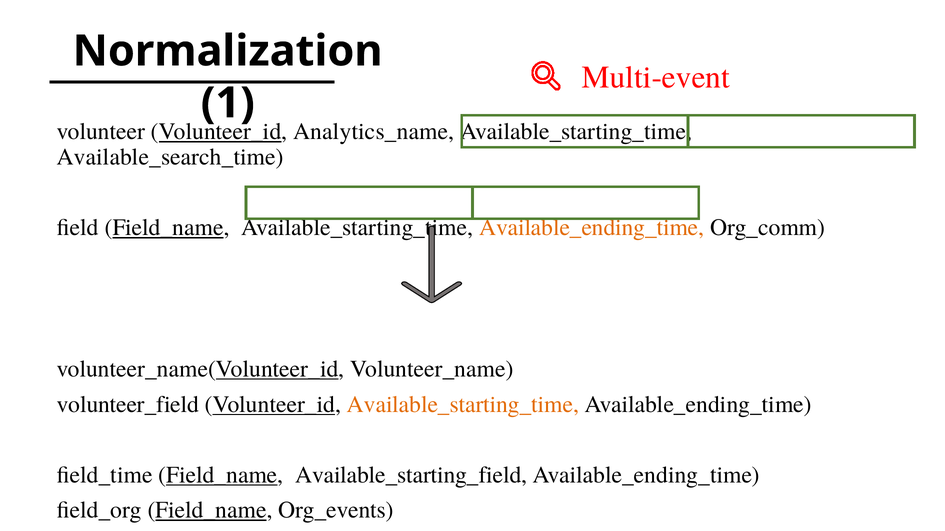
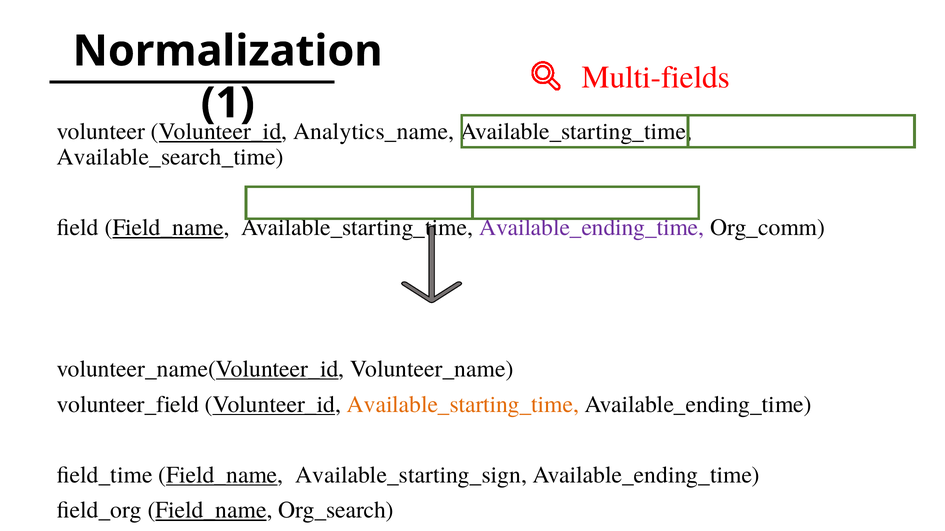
Multi-event: Multi-event -> Multi-fields
Available_ending_time at (592, 228) colour: orange -> purple
Available_starting_field: Available_starting_field -> Available_starting_sign
Org_events: Org_events -> Org_search
